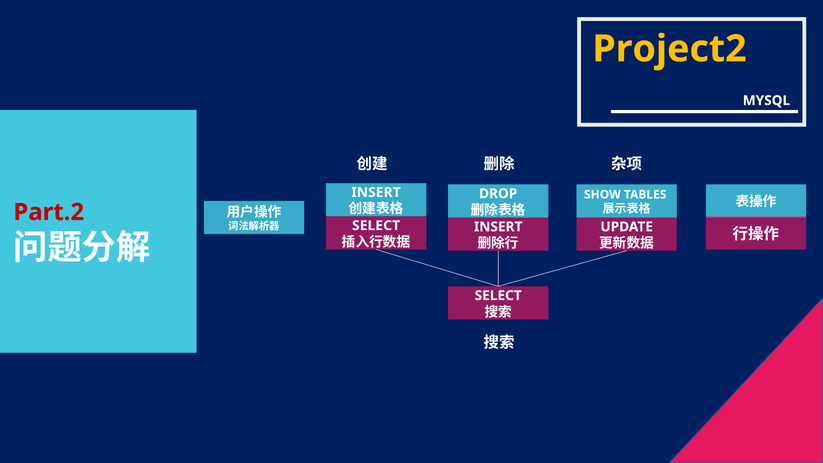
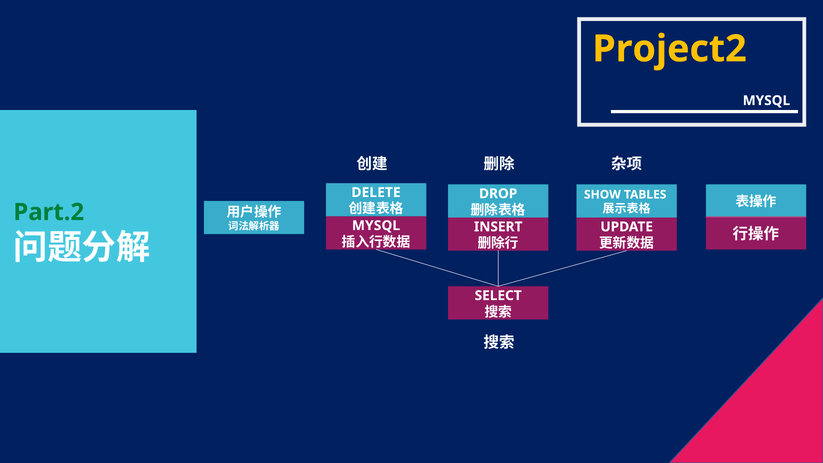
INSERT at (376, 192): INSERT -> DELETE
Part.2 colour: red -> green
SELECT at (376, 226): SELECT -> MYSQL
